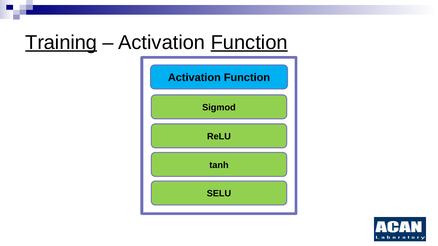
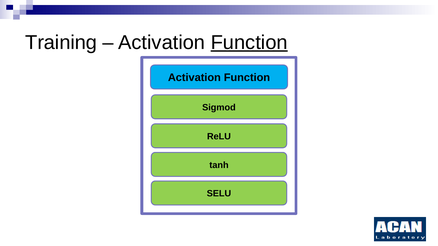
Training underline: present -> none
